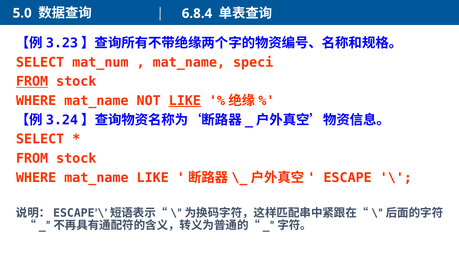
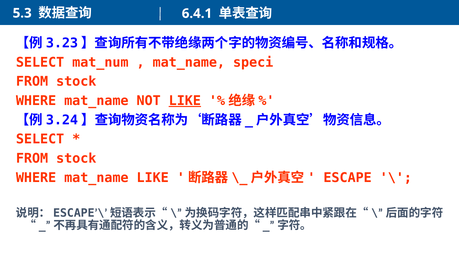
5.0: 5.0 -> 5.3
6.8.4: 6.8.4 -> 6.4.1
FROM at (32, 82) underline: present -> none
